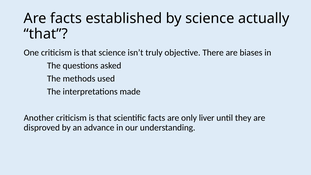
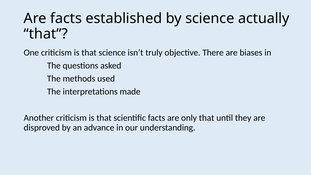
only liver: liver -> that
